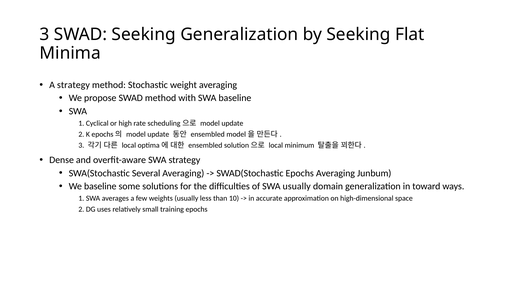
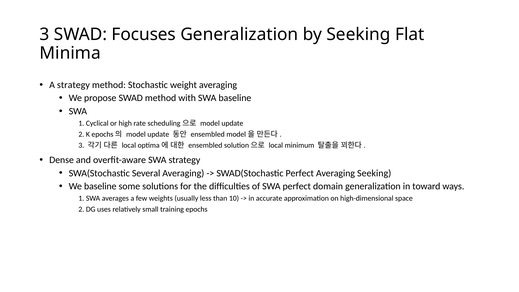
SWAD Seeking: Seeking -> Focuses
SWAD(Stochastic Epochs: Epochs -> Perfect
Averaging Junbum: Junbum -> Seeking
SWA usually: usually -> perfect
